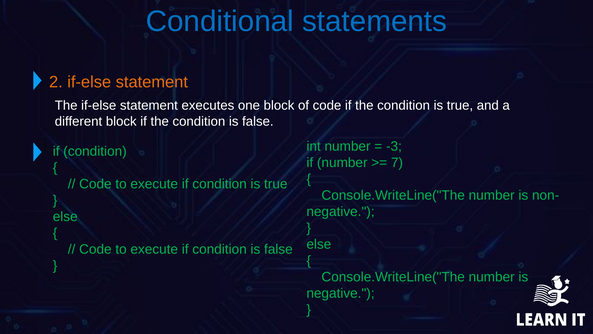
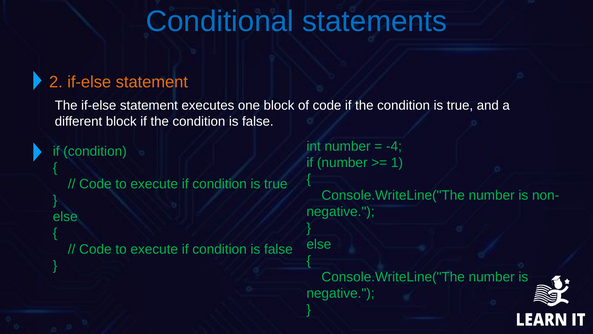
-3: -3 -> -4
7: 7 -> 1
